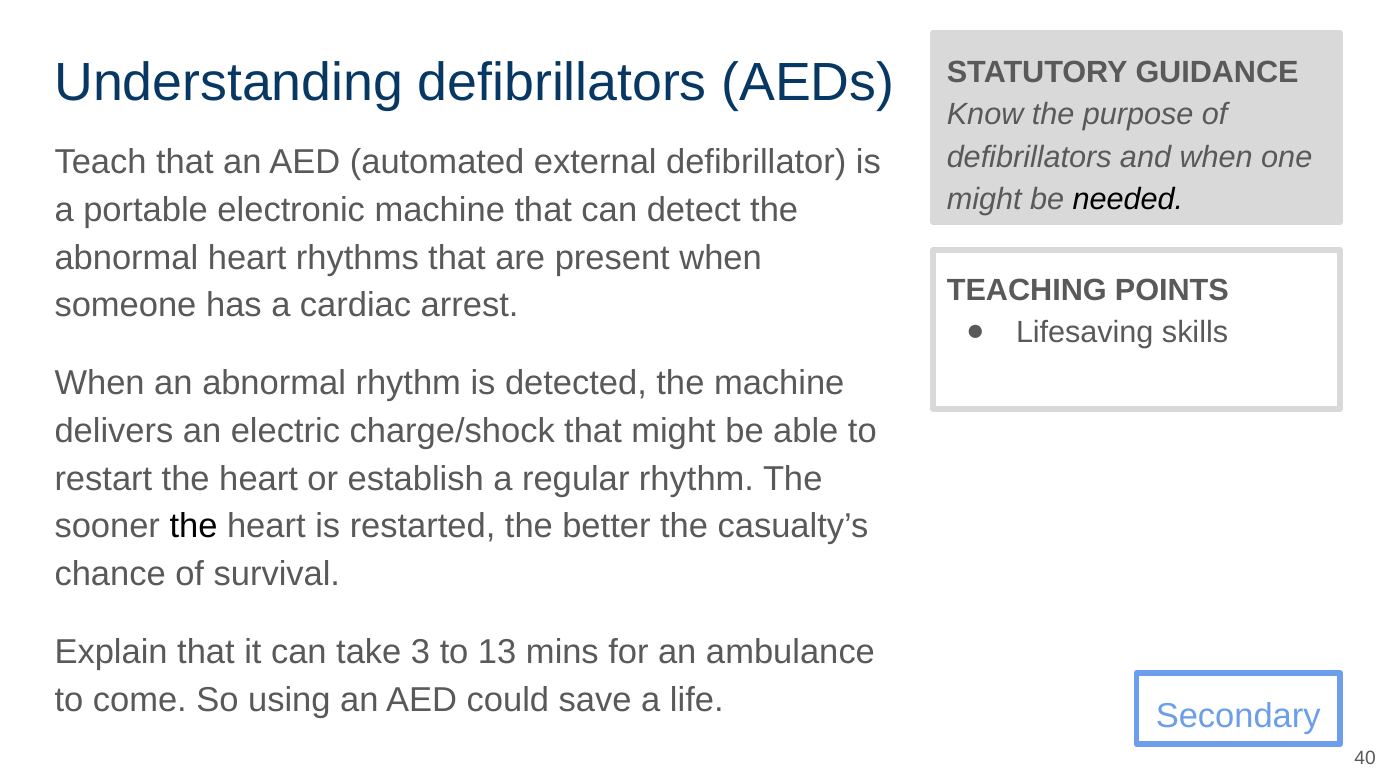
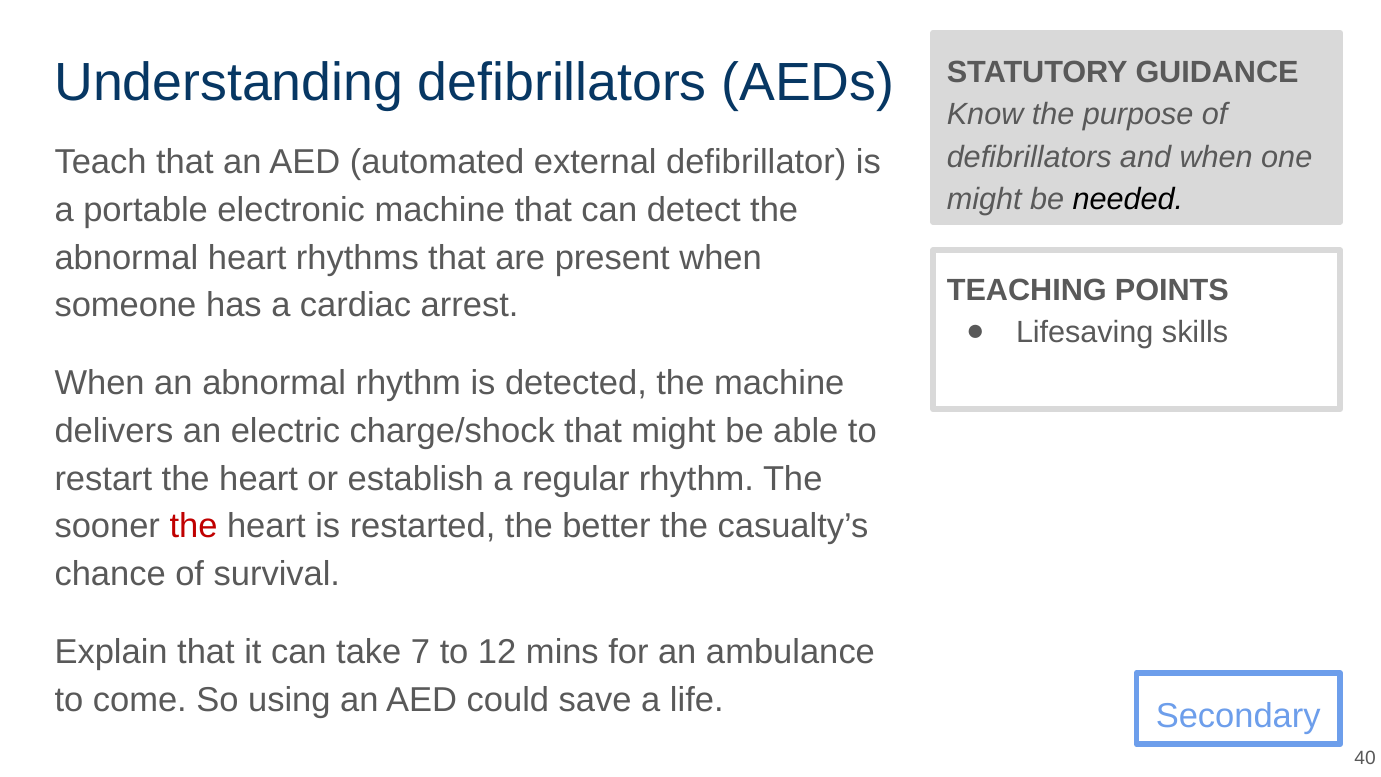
the at (194, 526) colour: black -> red
3: 3 -> 7
13: 13 -> 12
